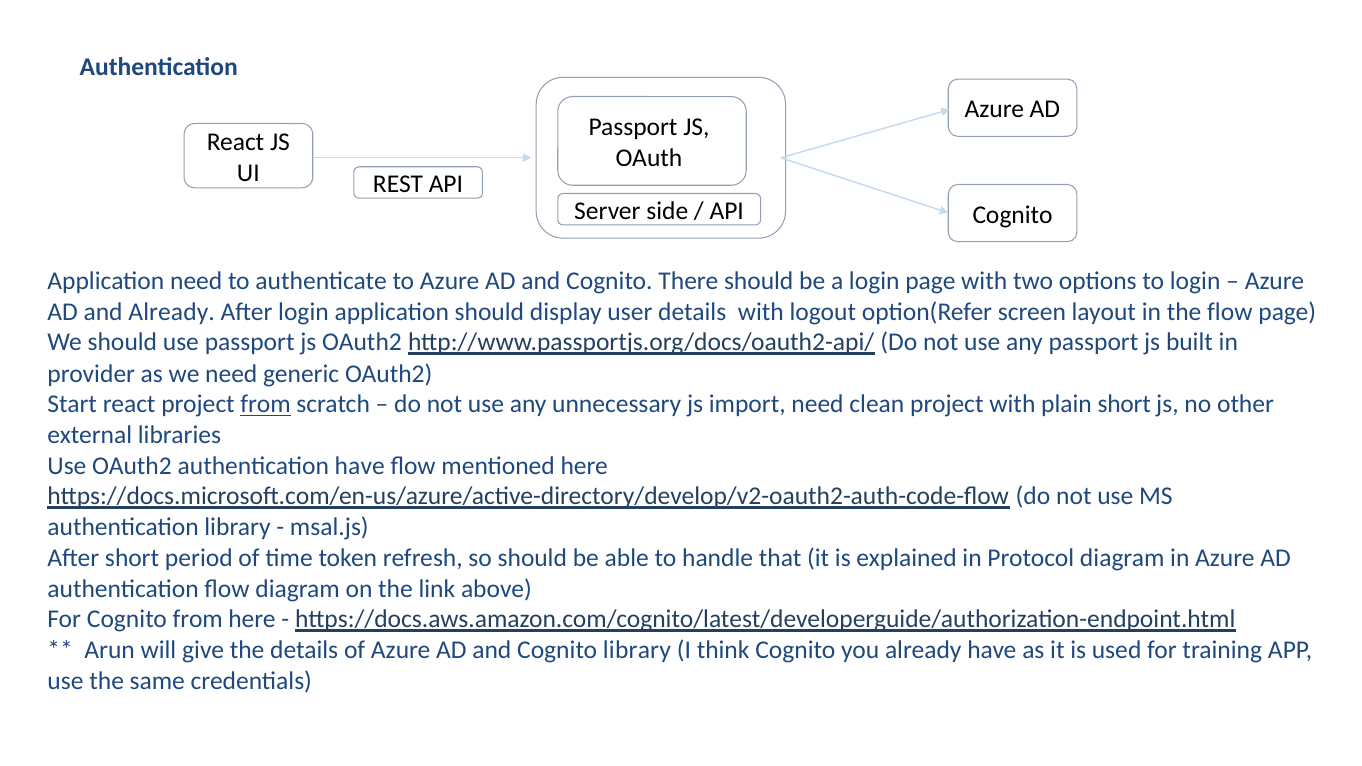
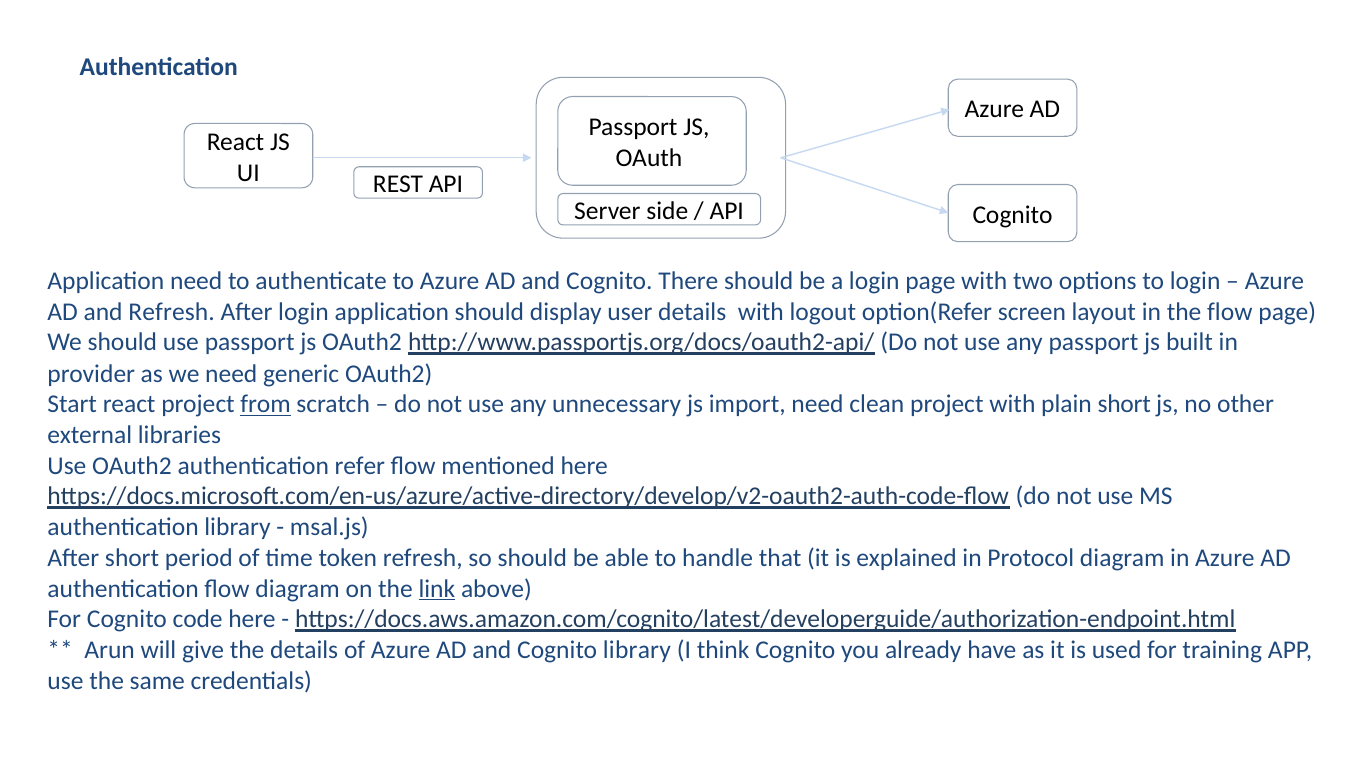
and Already: Already -> Refresh
authentication have: have -> refer
link underline: none -> present
Cognito from: from -> code
